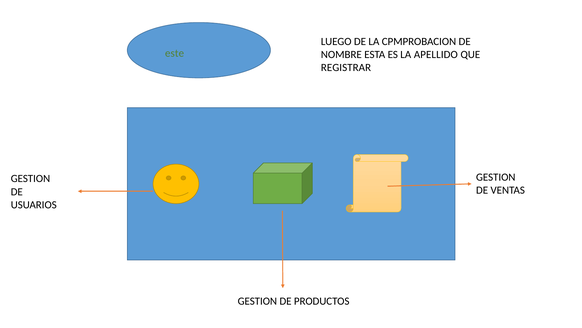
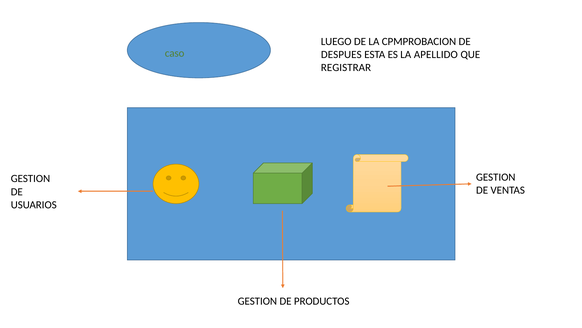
este: este -> caso
NOMBRE: NOMBRE -> DESPUES
